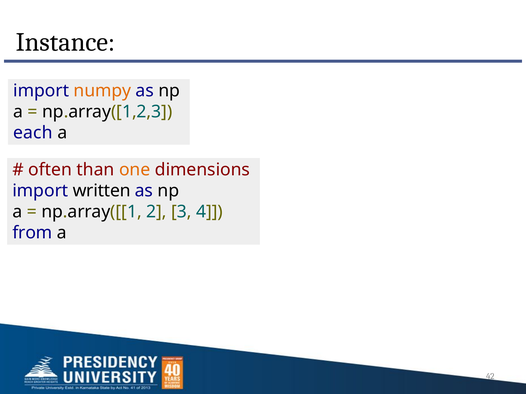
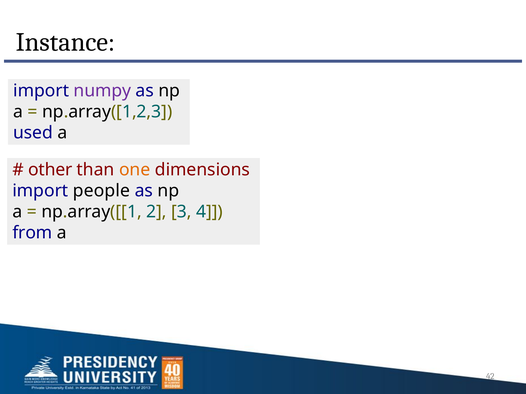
numpy colour: orange -> purple
each: each -> used
often: often -> other
written: written -> people
